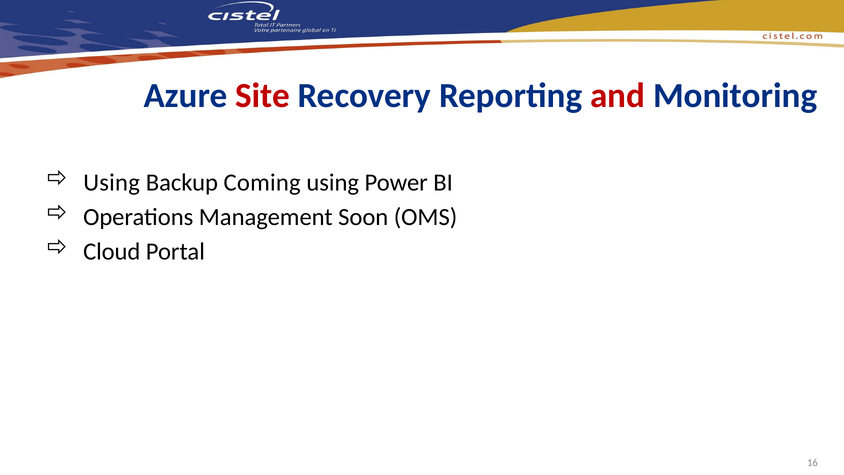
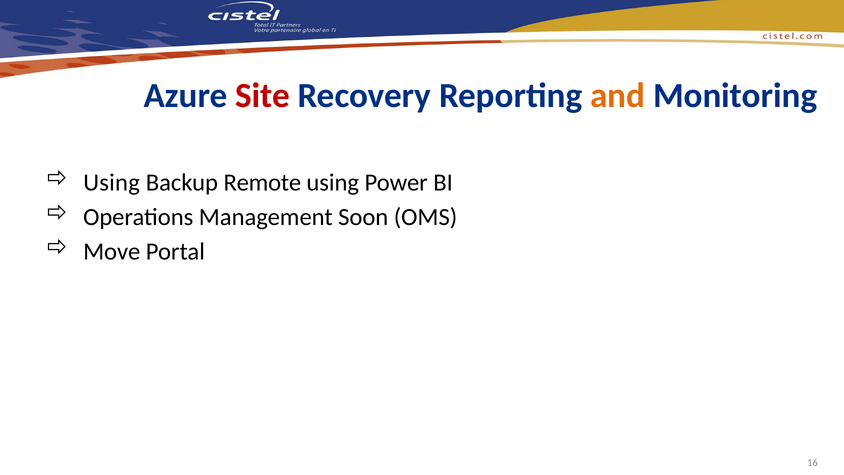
and colour: red -> orange
Coming: Coming -> Remote
Cloud: Cloud -> Move
